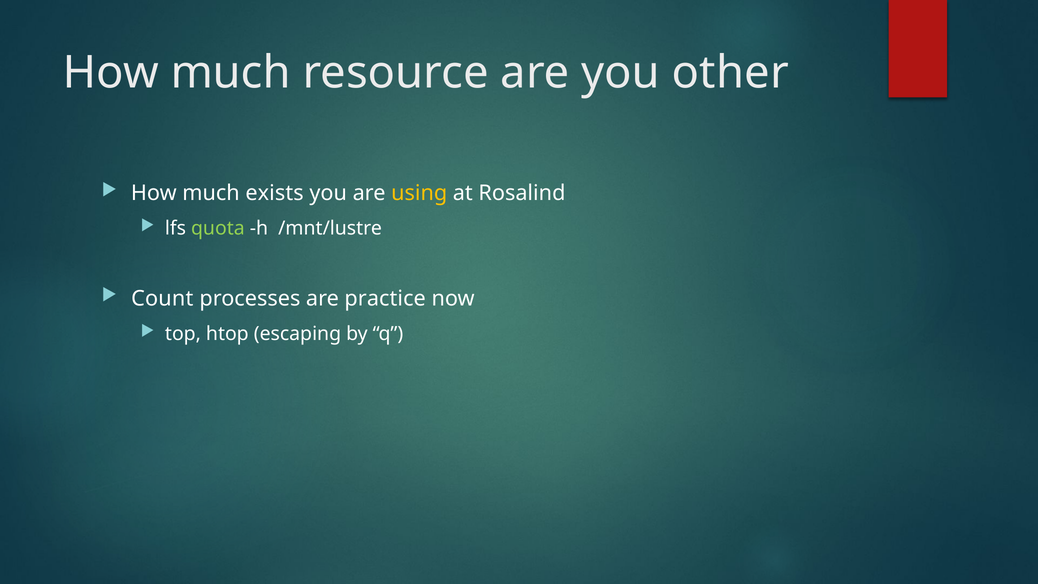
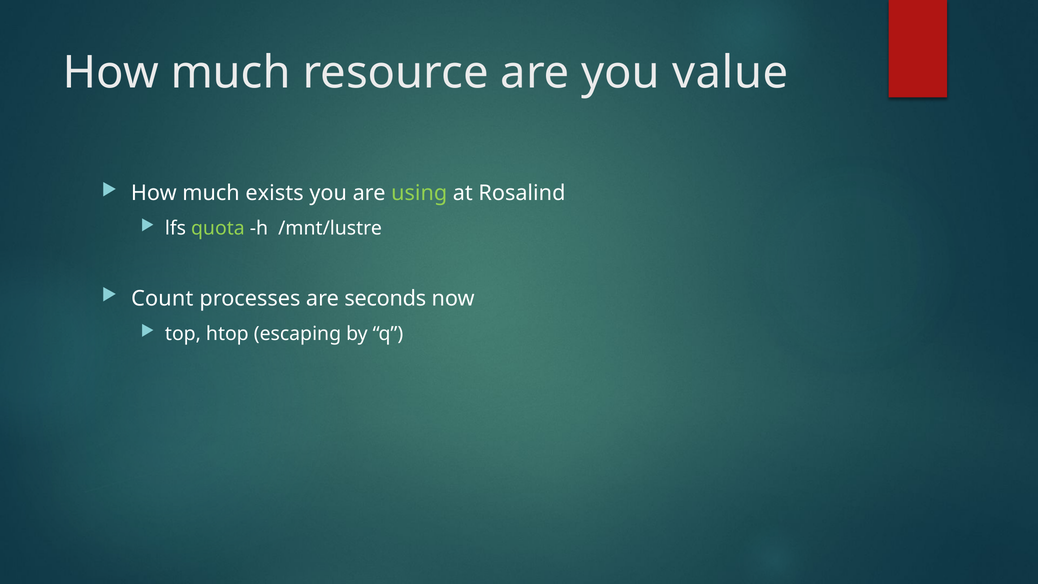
other: other -> value
using colour: yellow -> light green
practice: practice -> seconds
